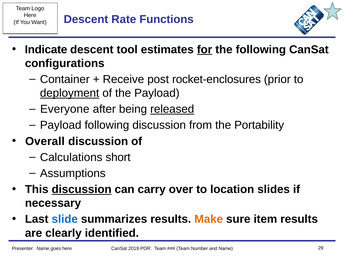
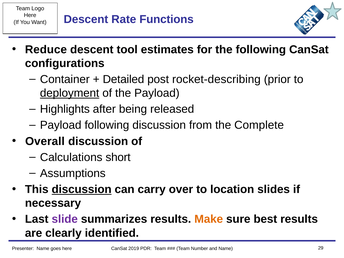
Indicate: Indicate -> Reduce
for underline: present -> none
Receive: Receive -> Detailed
rocket-enclosures: rocket-enclosures -> rocket-describing
Everyone: Everyone -> Highlights
released underline: present -> none
Portability: Portability -> Complete
slide colour: blue -> purple
item: item -> best
